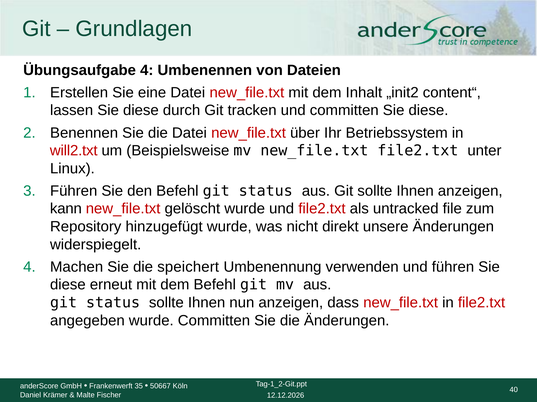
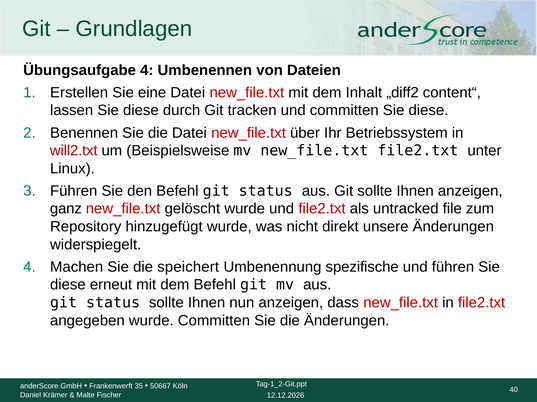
„init2: „init2 -> „diff2
kann: kann -> ganz
verwenden: verwenden -> spezifische
